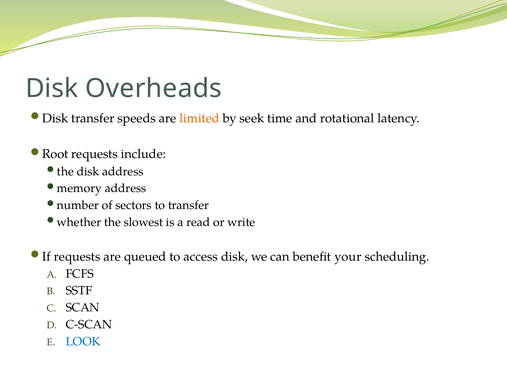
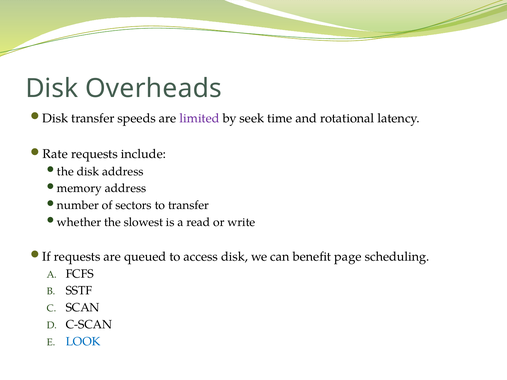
limited colour: orange -> purple
Root: Root -> Rate
your: your -> page
